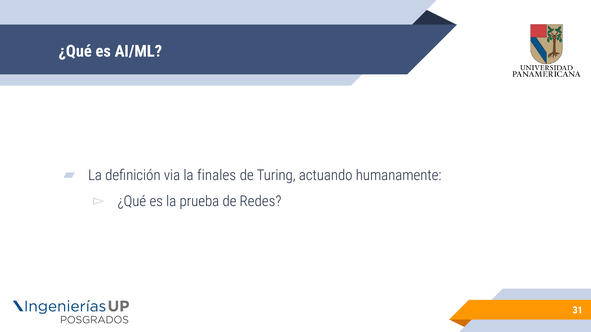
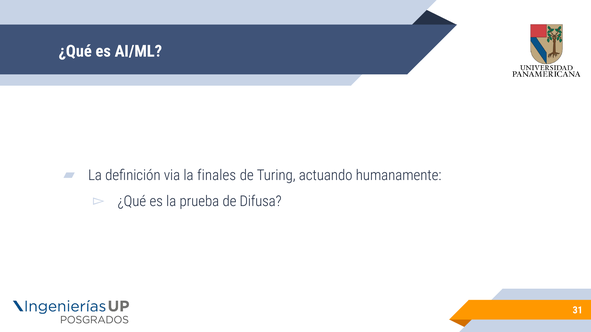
Redes: Redes -> Difusa
